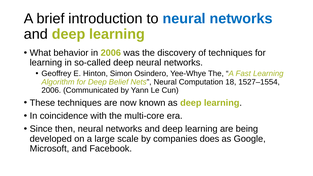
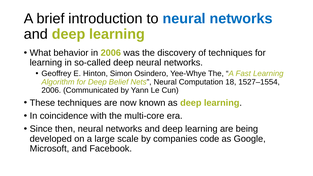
does: does -> code
